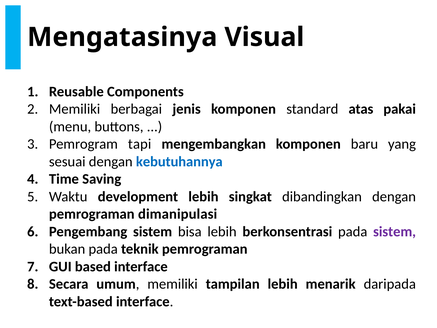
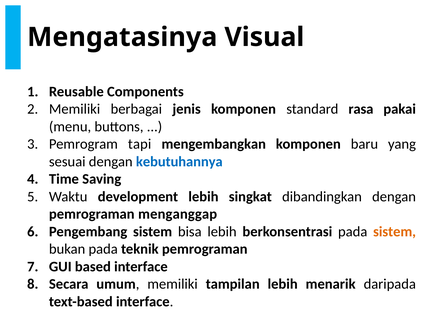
atas: atas -> rasa
dimanipulasi: dimanipulasi -> menganggap
sistem at (395, 231) colour: purple -> orange
